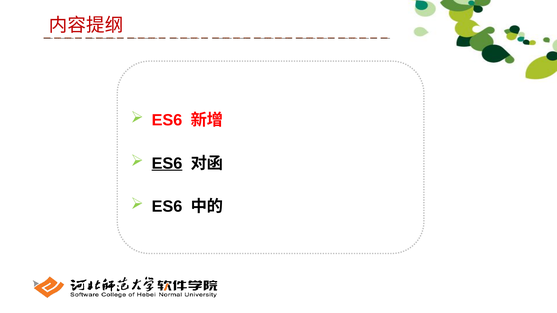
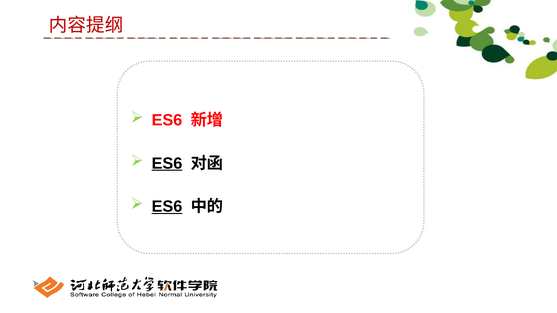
ES6 at (167, 207) underline: none -> present
